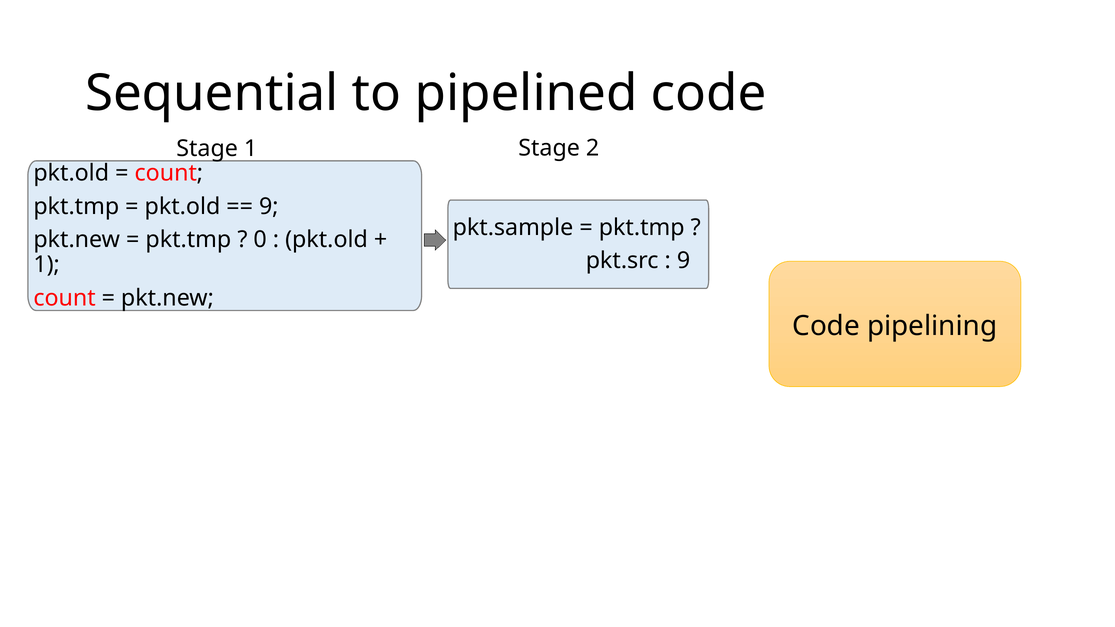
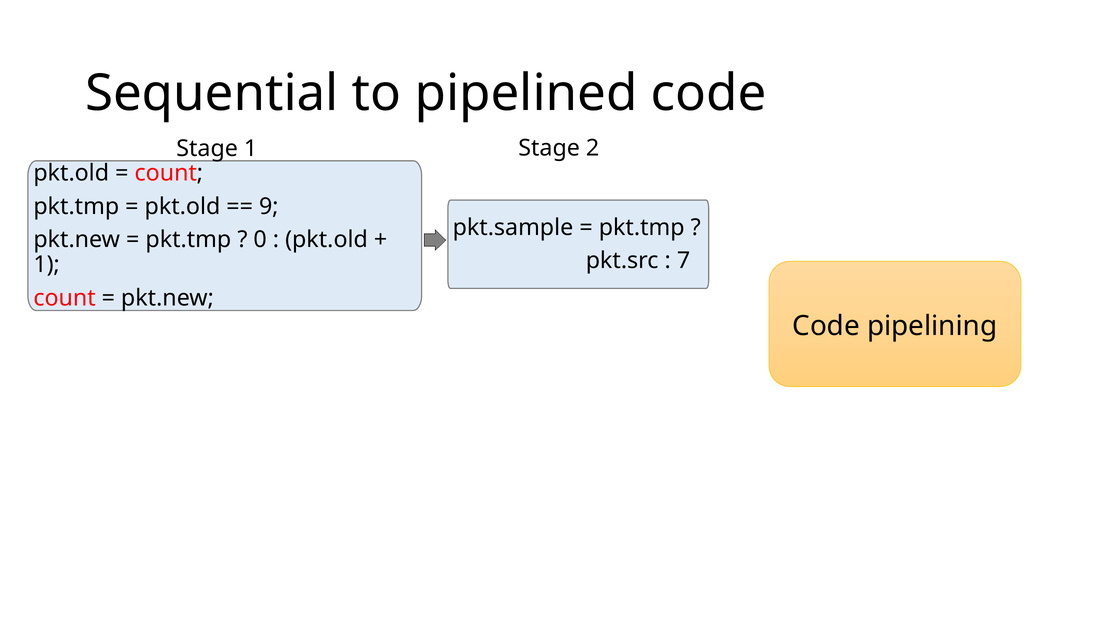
9 at (684, 261): 9 -> 7
